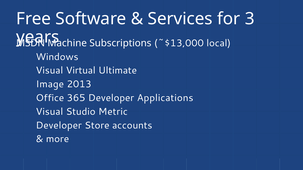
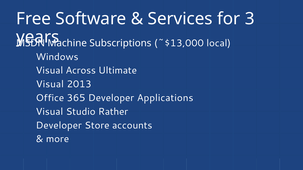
Virtual: Virtual -> Across
Image at (50, 84): Image -> Visual
Metric: Metric -> Rather
